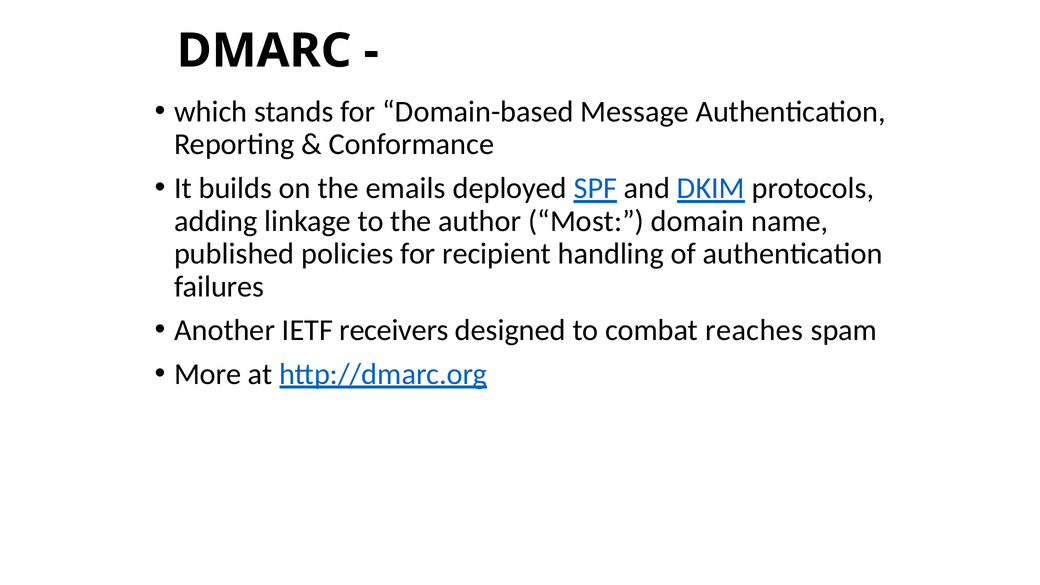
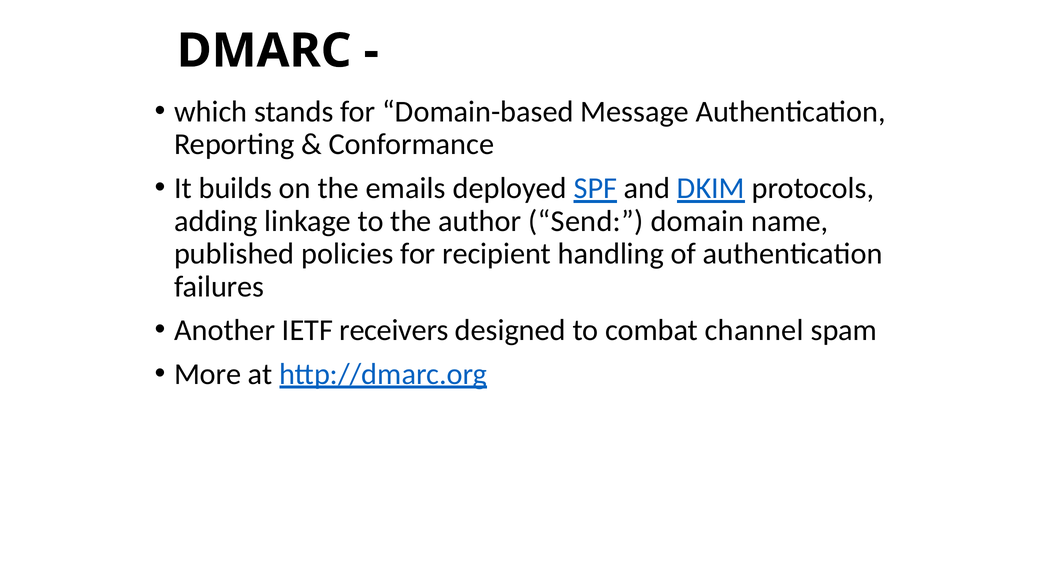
Most: Most -> Send
reaches: reaches -> channel
